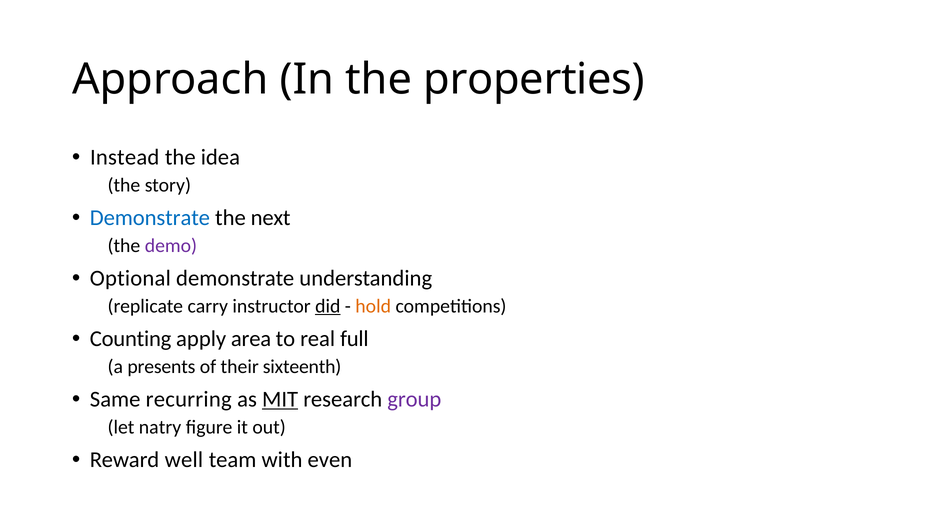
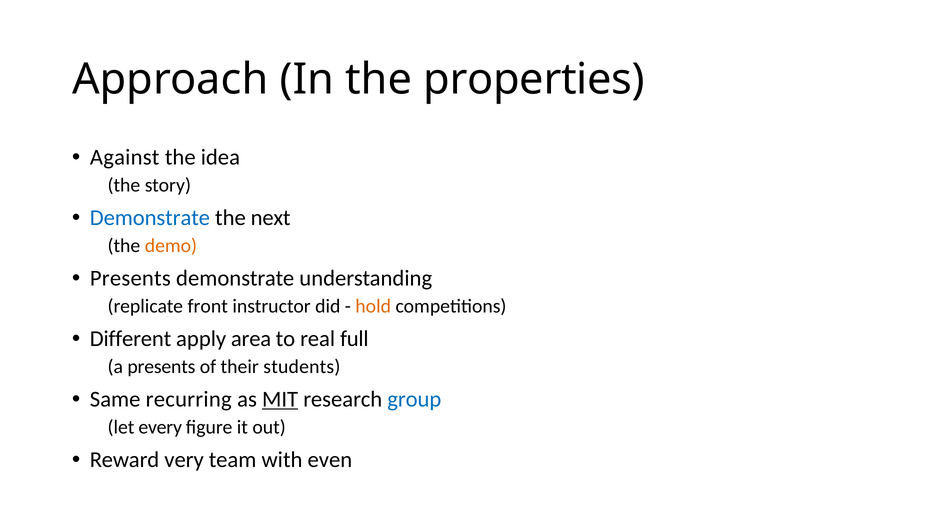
Instead: Instead -> Against
demo colour: purple -> orange
Optional at (130, 278): Optional -> Presents
carry: carry -> front
did underline: present -> none
Counting: Counting -> Different
sixteenth: sixteenth -> students
group colour: purple -> blue
natry: natry -> every
well: well -> very
